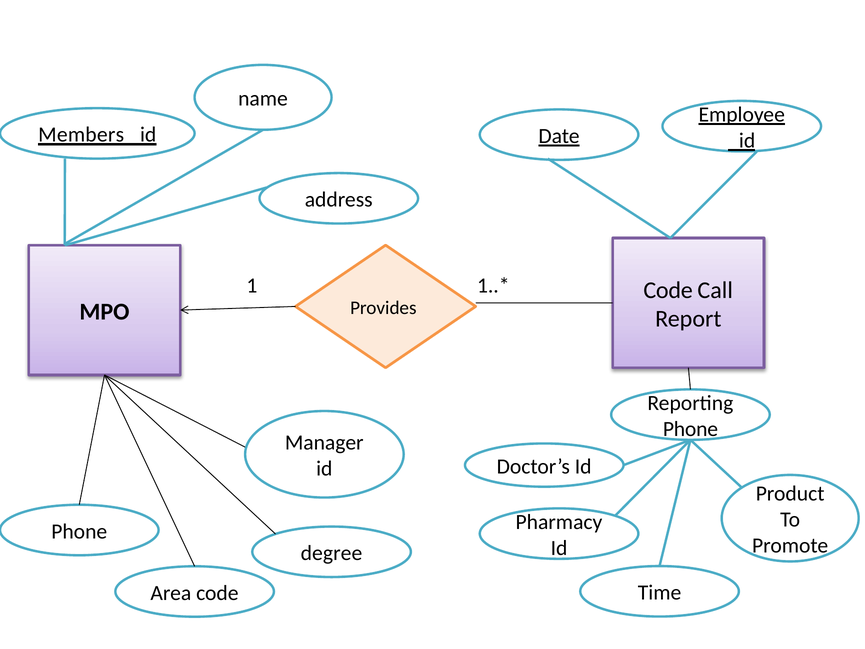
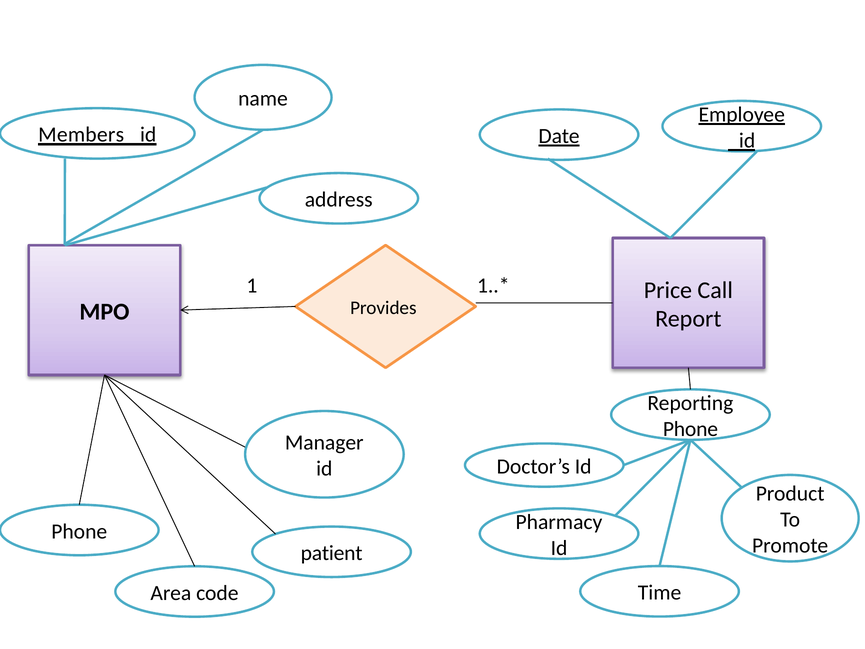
Code at (668, 290): Code -> Price
degree: degree -> patient
